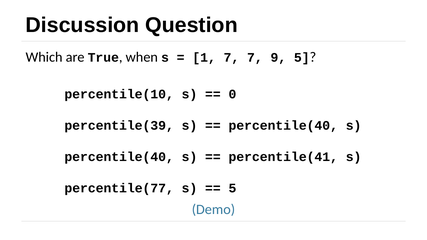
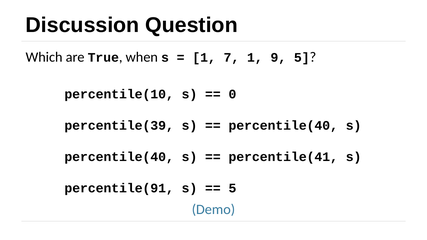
7 7: 7 -> 1
percentile(77: percentile(77 -> percentile(91
